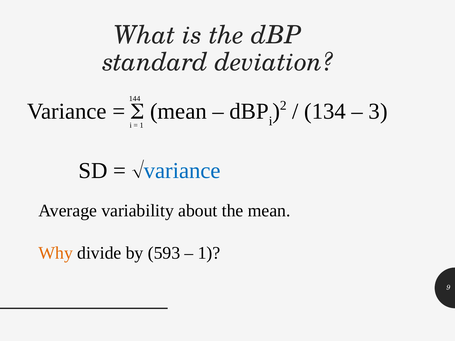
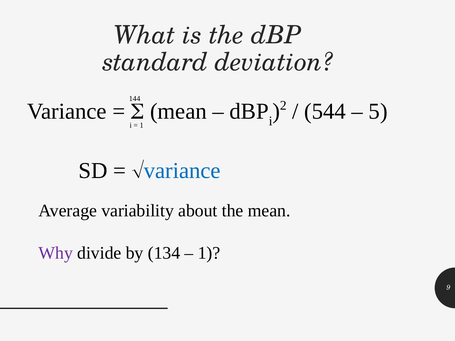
134: 134 -> 544
3: 3 -> 5
Why colour: orange -> purple
593: 593 -> 134
